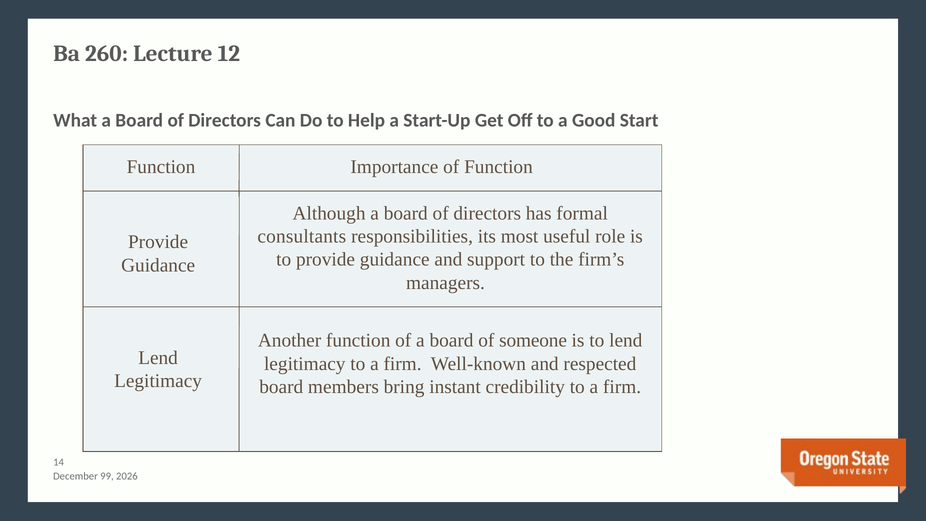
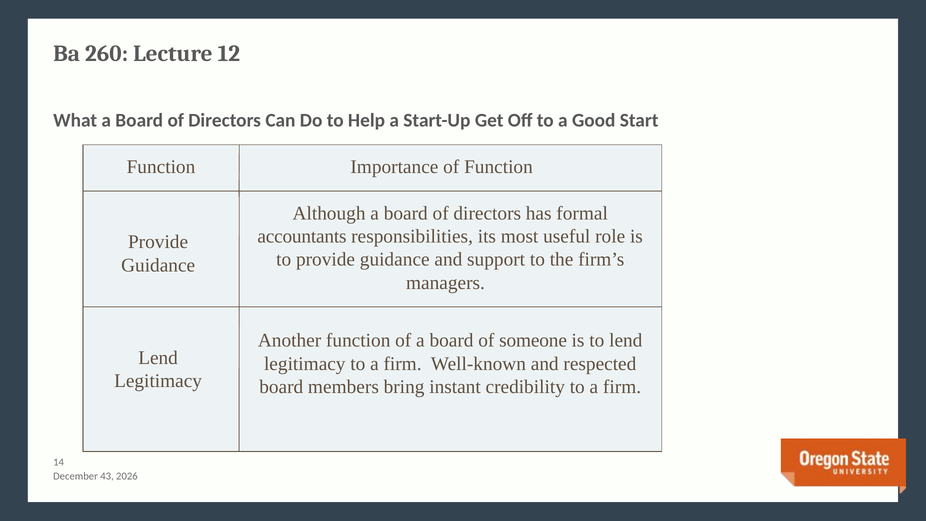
consultants: consultants -> accountants
99: 99 -> 43
